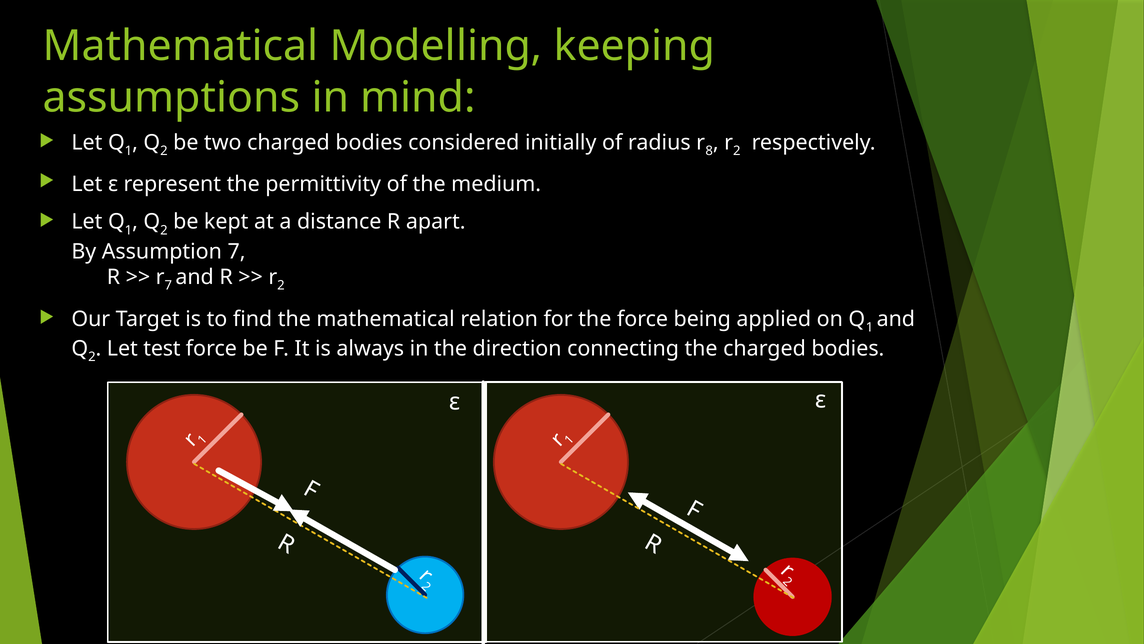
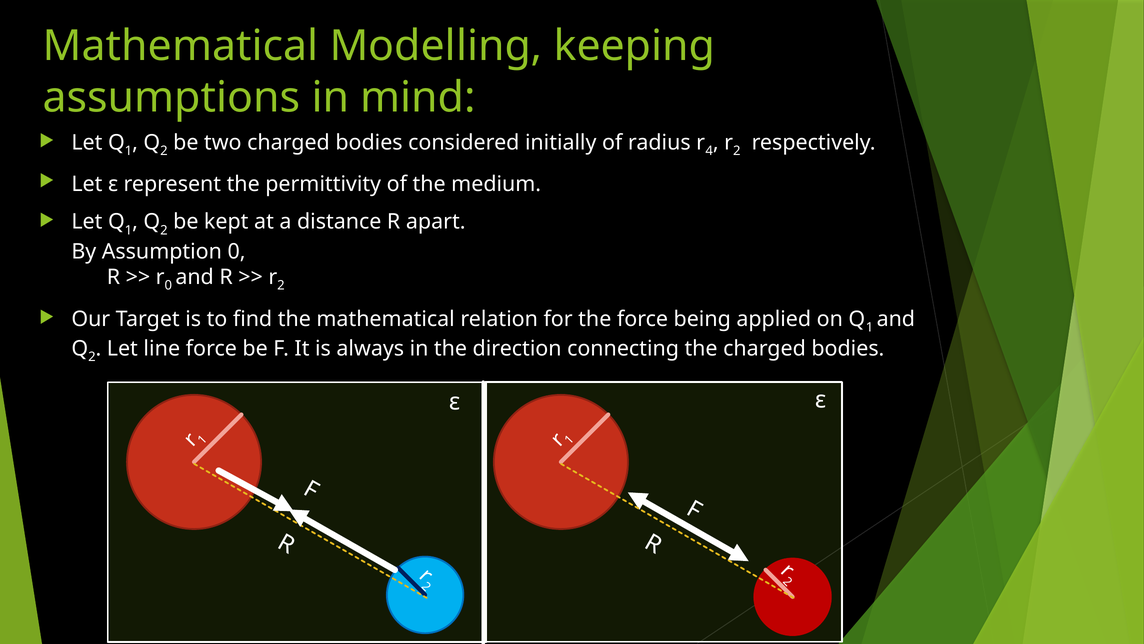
8: 8 -> 4
Assumption 7: 7 -> 0
r 7: 7 -> 0
test: test -> line
